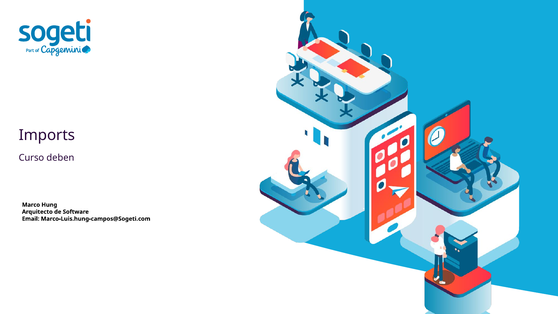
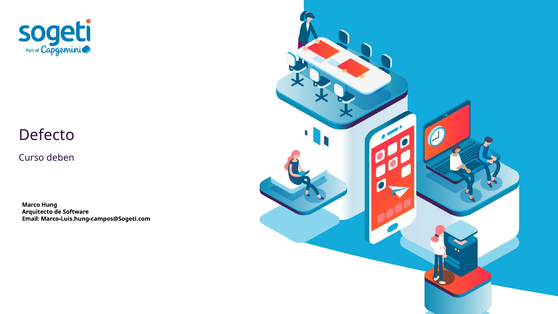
Imports: Imports -> Defecto
